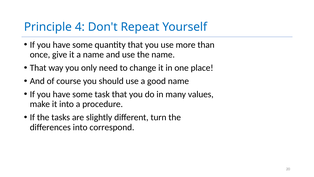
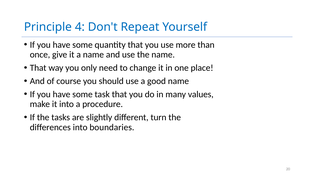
correspond: correspond -> boundaries
